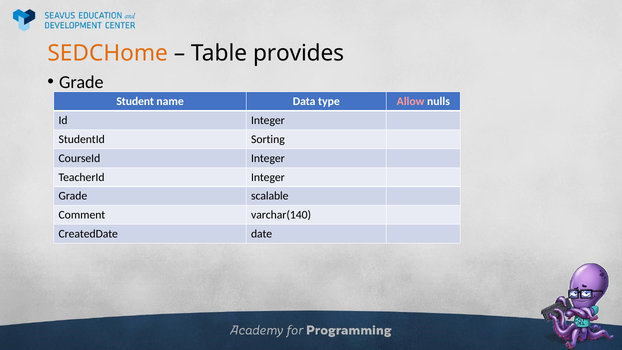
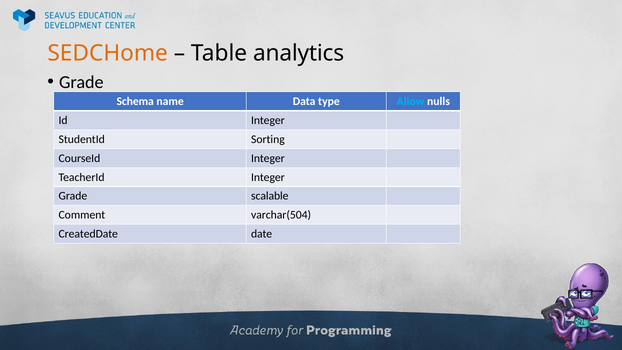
provides: provides -> analytics
Student: Student -> Schema
Allow colour: pink -> light blue
varchar(140: varchar(140 -> varchar(504
